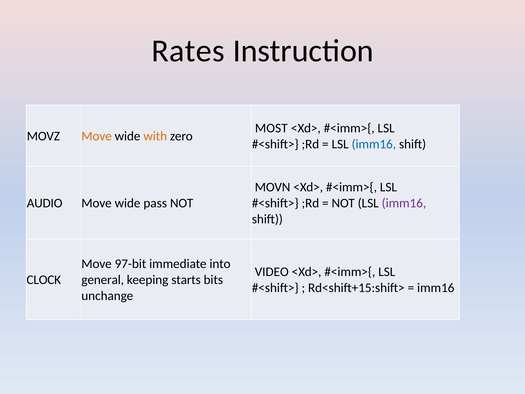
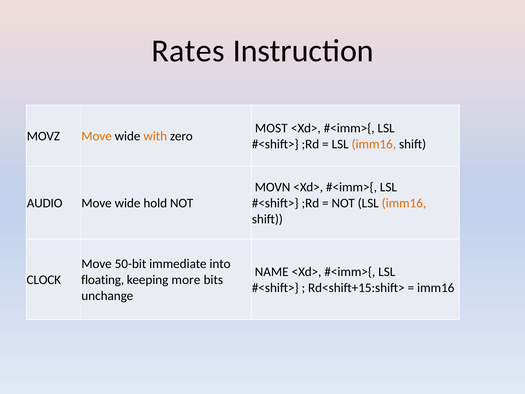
imm16 at (374, 144) colour: blue -> orange
pass: pass -> hold
imm16 at (404, 203) colour: purple -> orange
97-bit: 97-bit -> 50-bit
VIDEO: VIDEO -> NAME
general: general -> floating
starts: starts -> more
